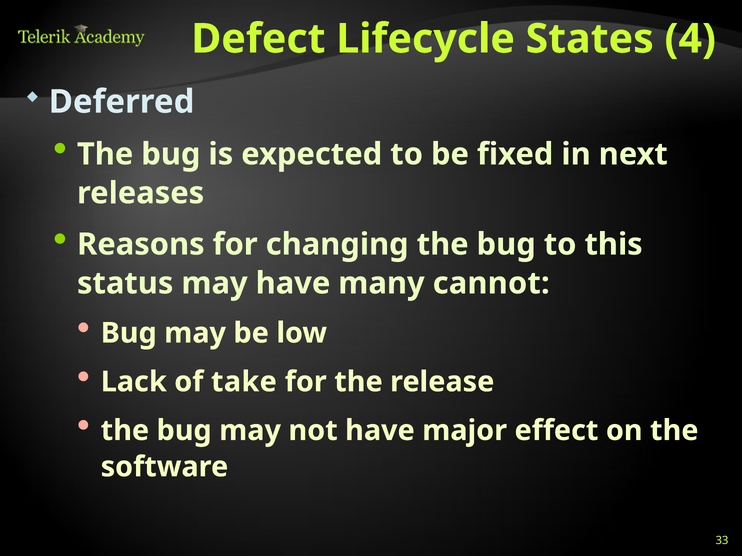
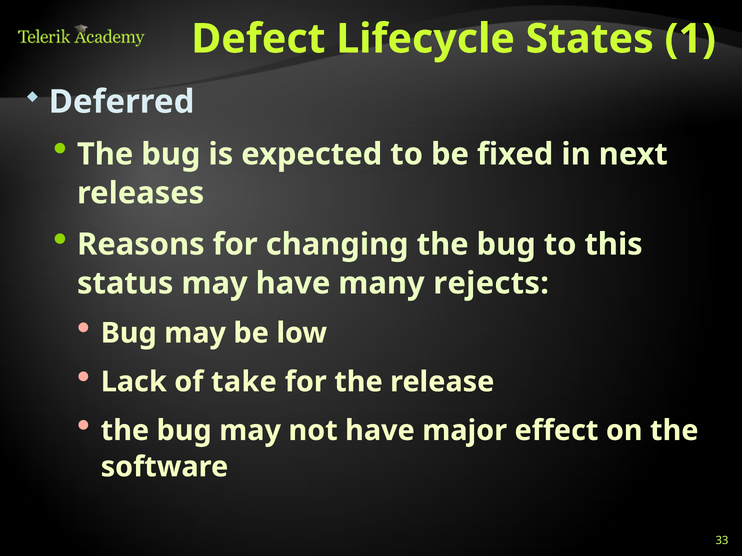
4: 4 -> 1
cannot: cannot -> rejects
